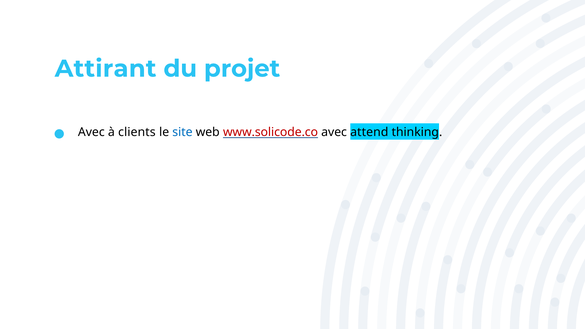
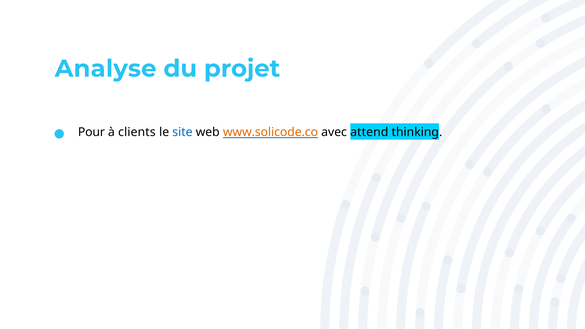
Attirant: Attirant -> Analyse
Avec at (91, 132): Avec -> Pour
www.solicode.co colour: red -> orange
